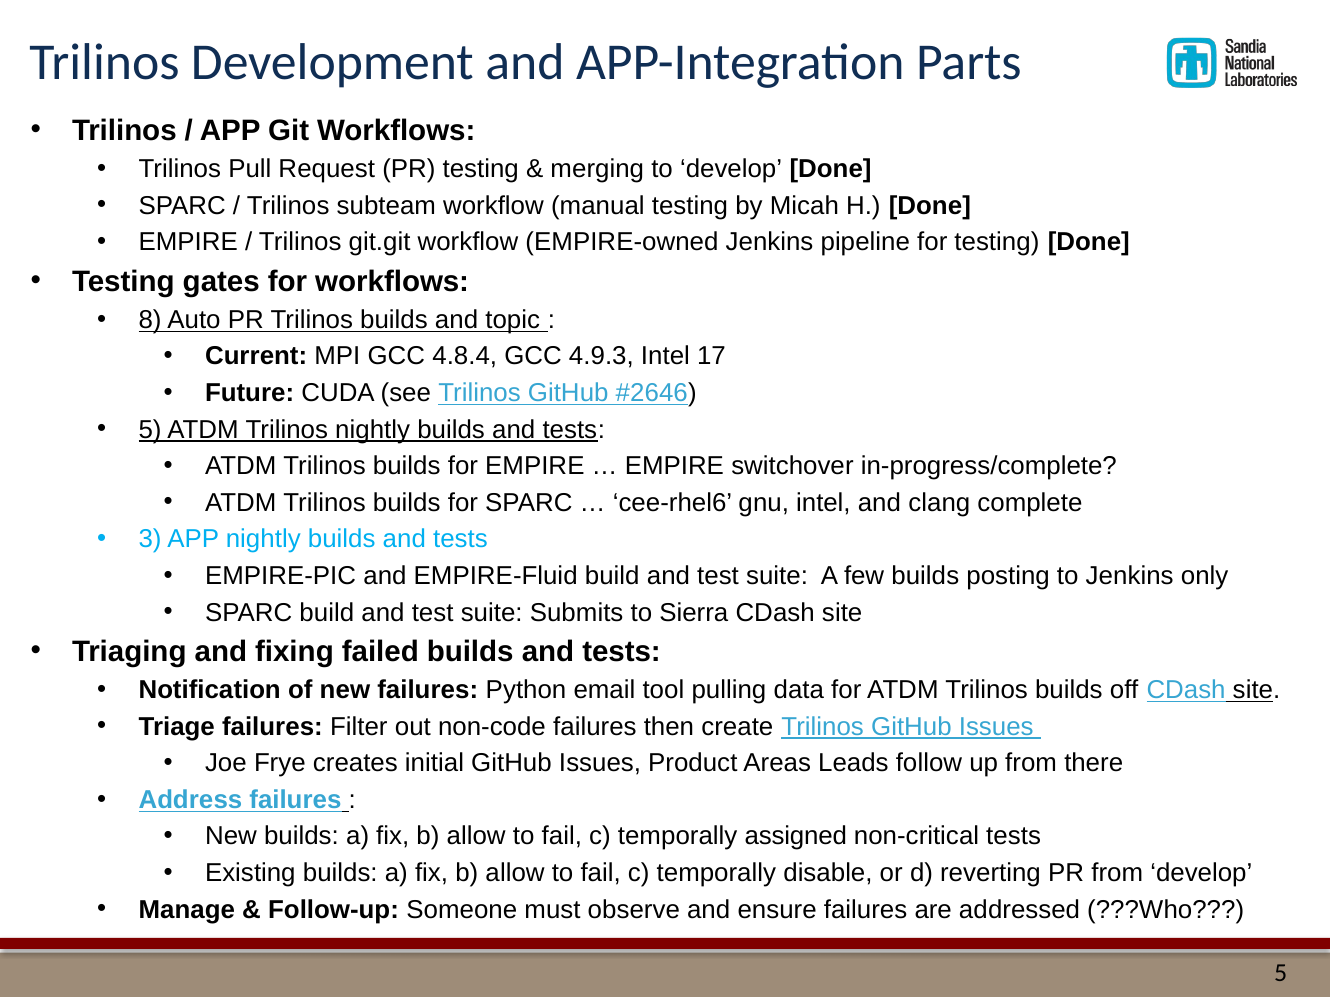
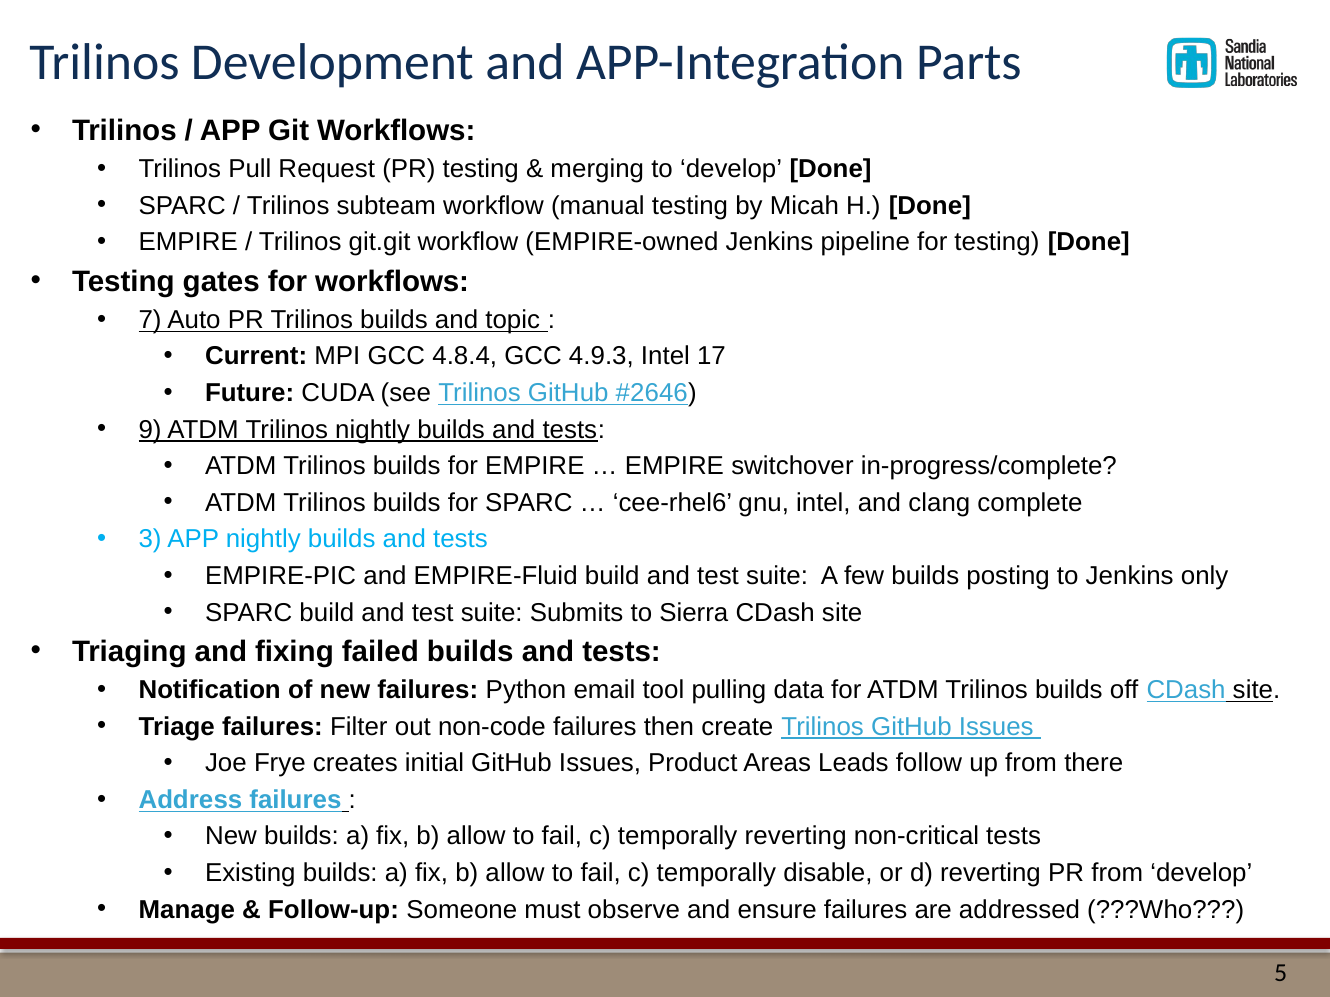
8: 8 -> 7
5 at (150, 430): 5 -> 9
temporally assigned: assigned -> reverting
